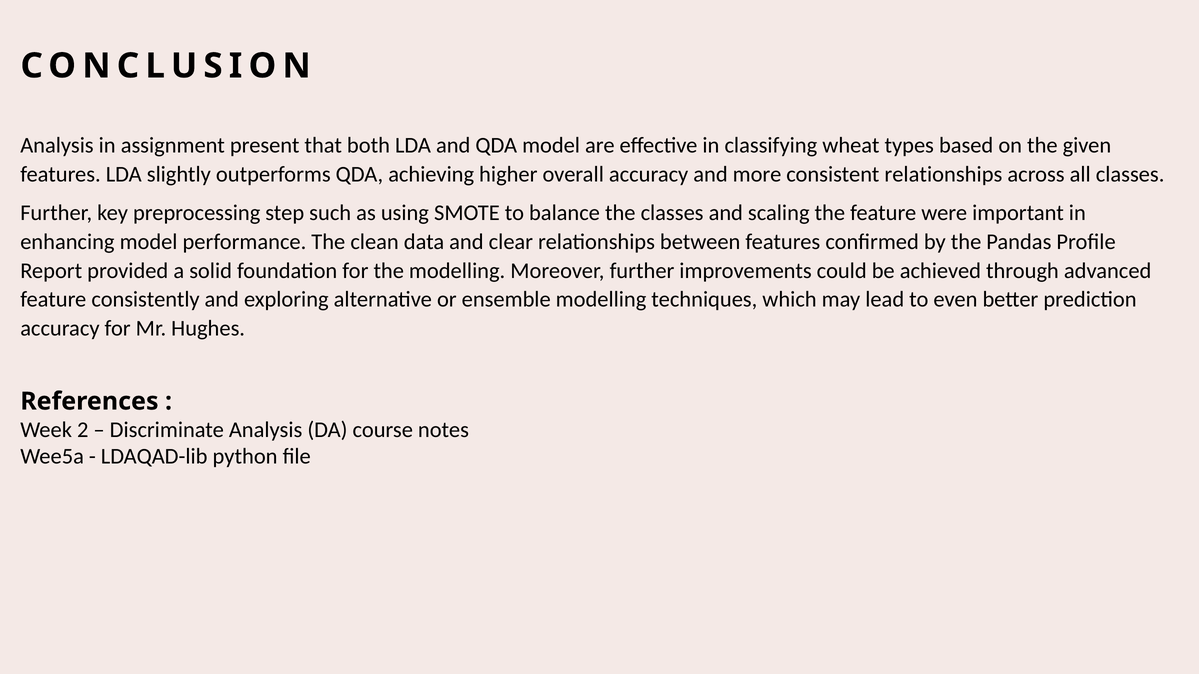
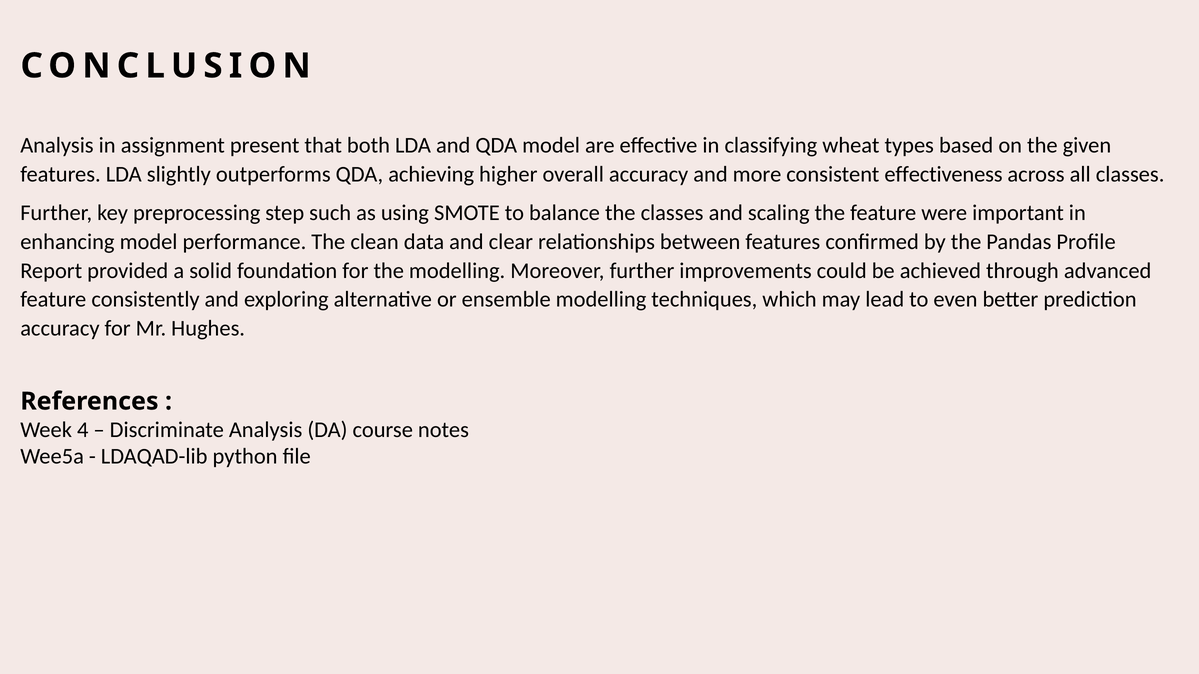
consistent relationships: relationships -> effectiveness
2: 2 -> 4
